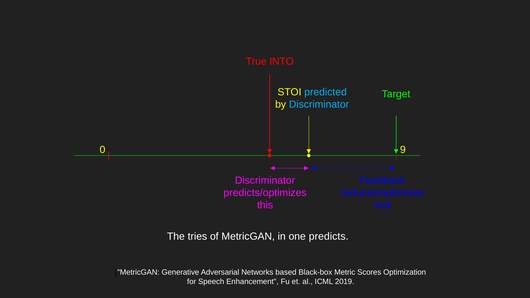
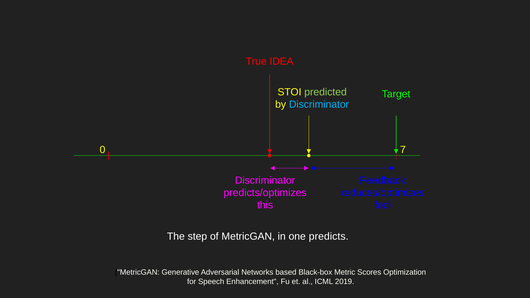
INTO: INTO -> IDEA
predicted colour: light blue -> light green
9: 9 -> 7
test: test -> fool
tries: tries -> step
